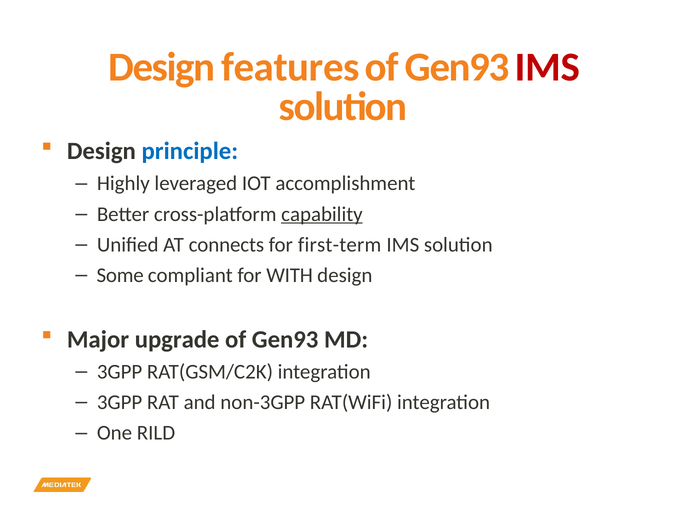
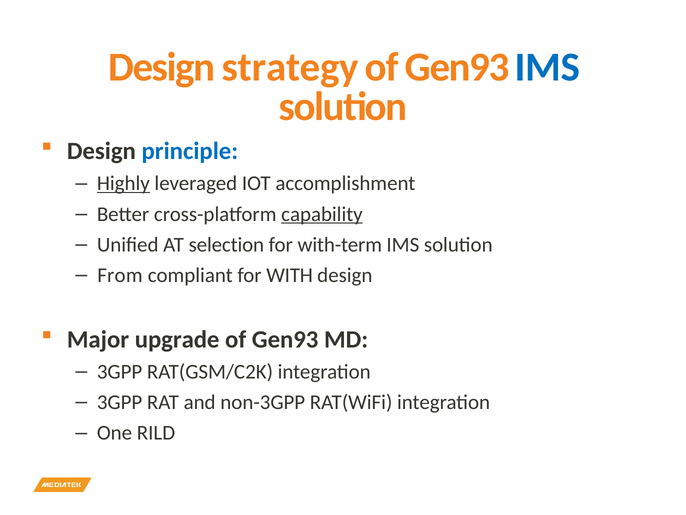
features: features -> strategy
IMS at (548, 67) colour: red -> blue
Highly underline: none -> present
connects: connects -> selection
first-term: first-term -> with-term
Some: Some -> From
